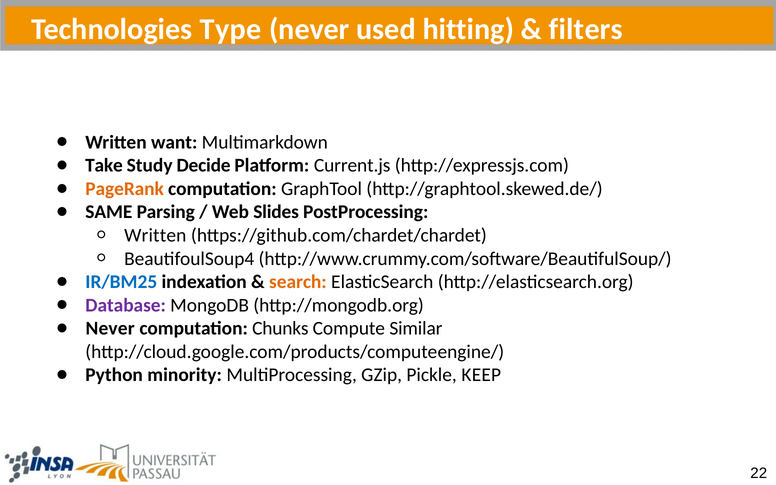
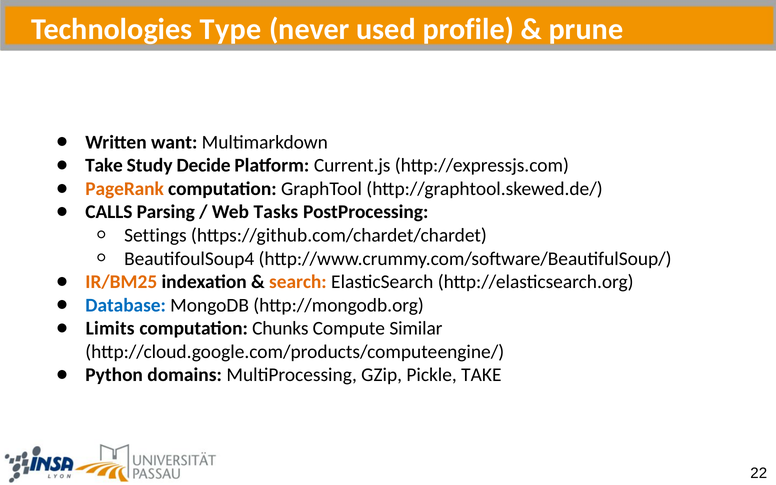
hitting: hitting -> profile
filters: filters -> prune
SAME: SAME -> CALLS
Slides: Slides -> Tasks
Written at (155, 235): Written -> Settings
IR/BM25 colour: blue -> orange
Database colour: purple -> blue
Never at (110, 328): Never -> Limits
minority: minority -> domains
Pickle KEEP: KEEP -> TAKE
